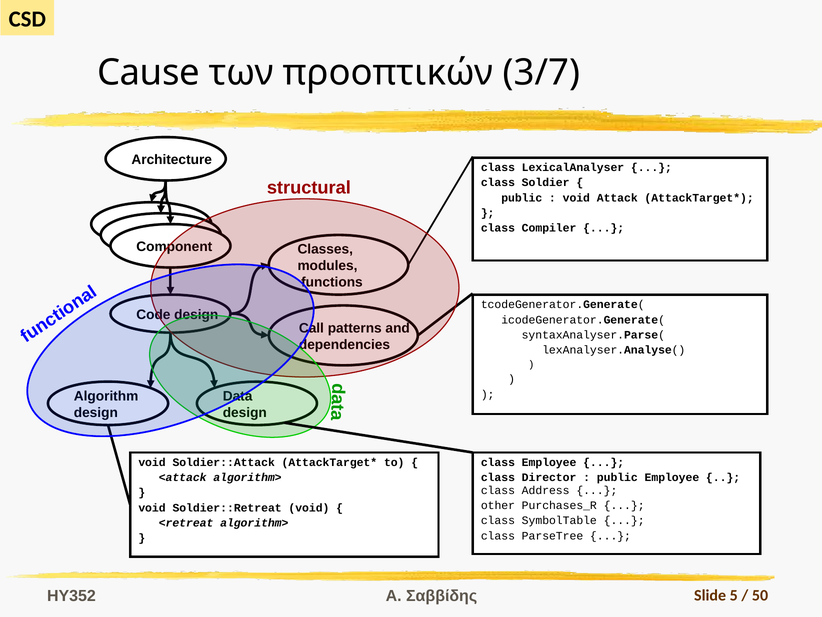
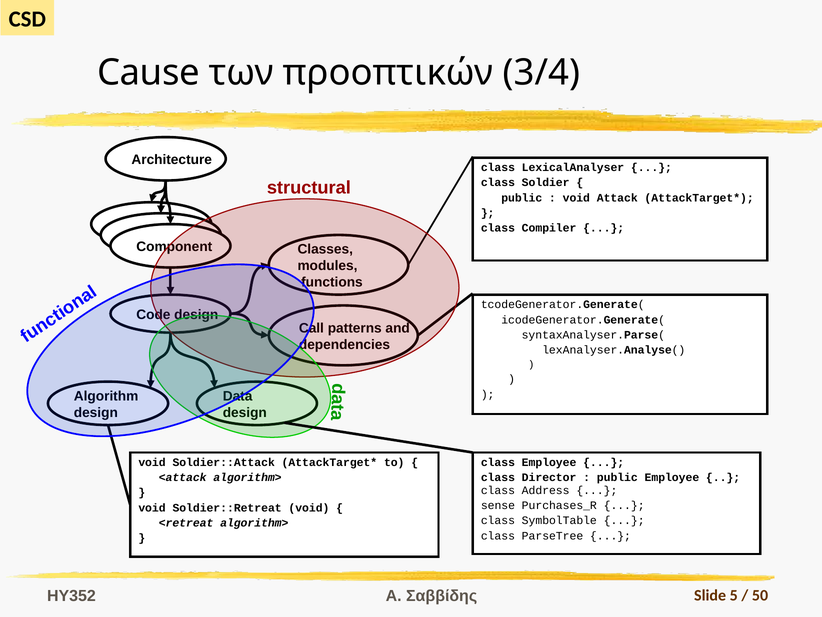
3/7: 3/7 -> 3/4
other: other -> sense
